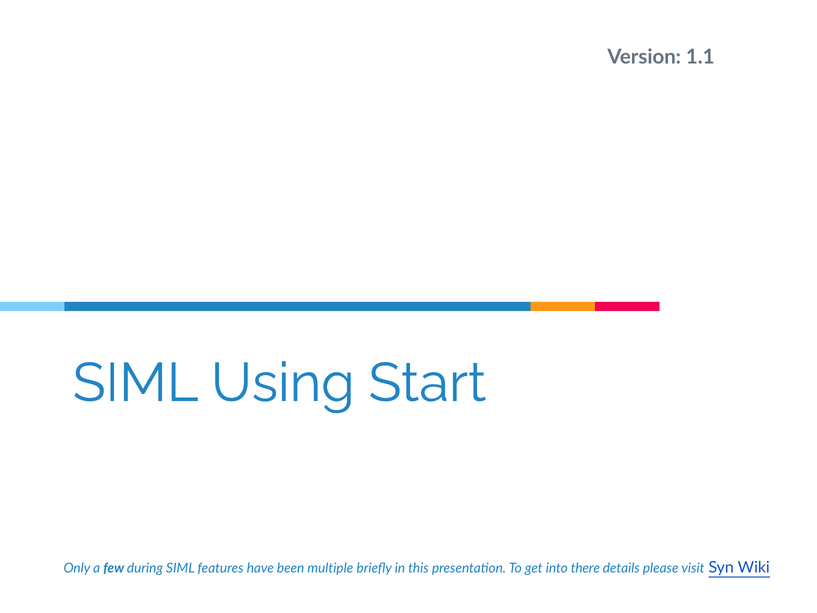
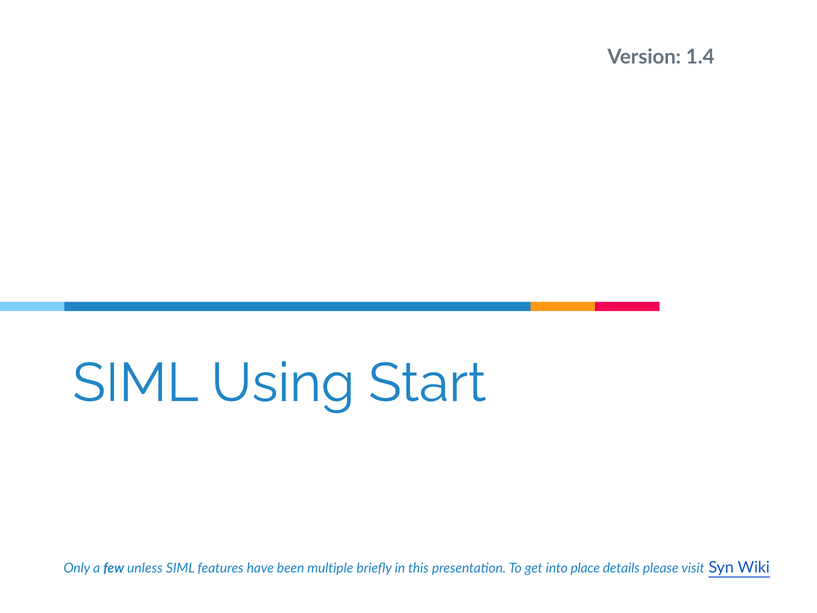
1.1: 1.1 -> 1.4
during: during -> unless
there: there -> place
